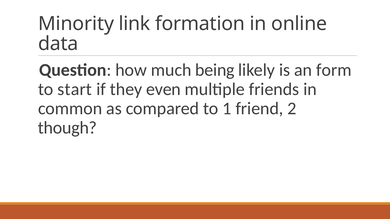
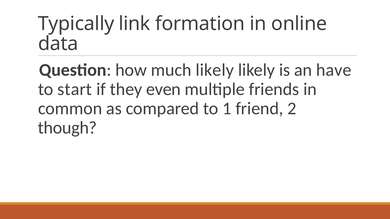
Minority: Minority -> Typically
much being: being -> likely
form: form -> have
